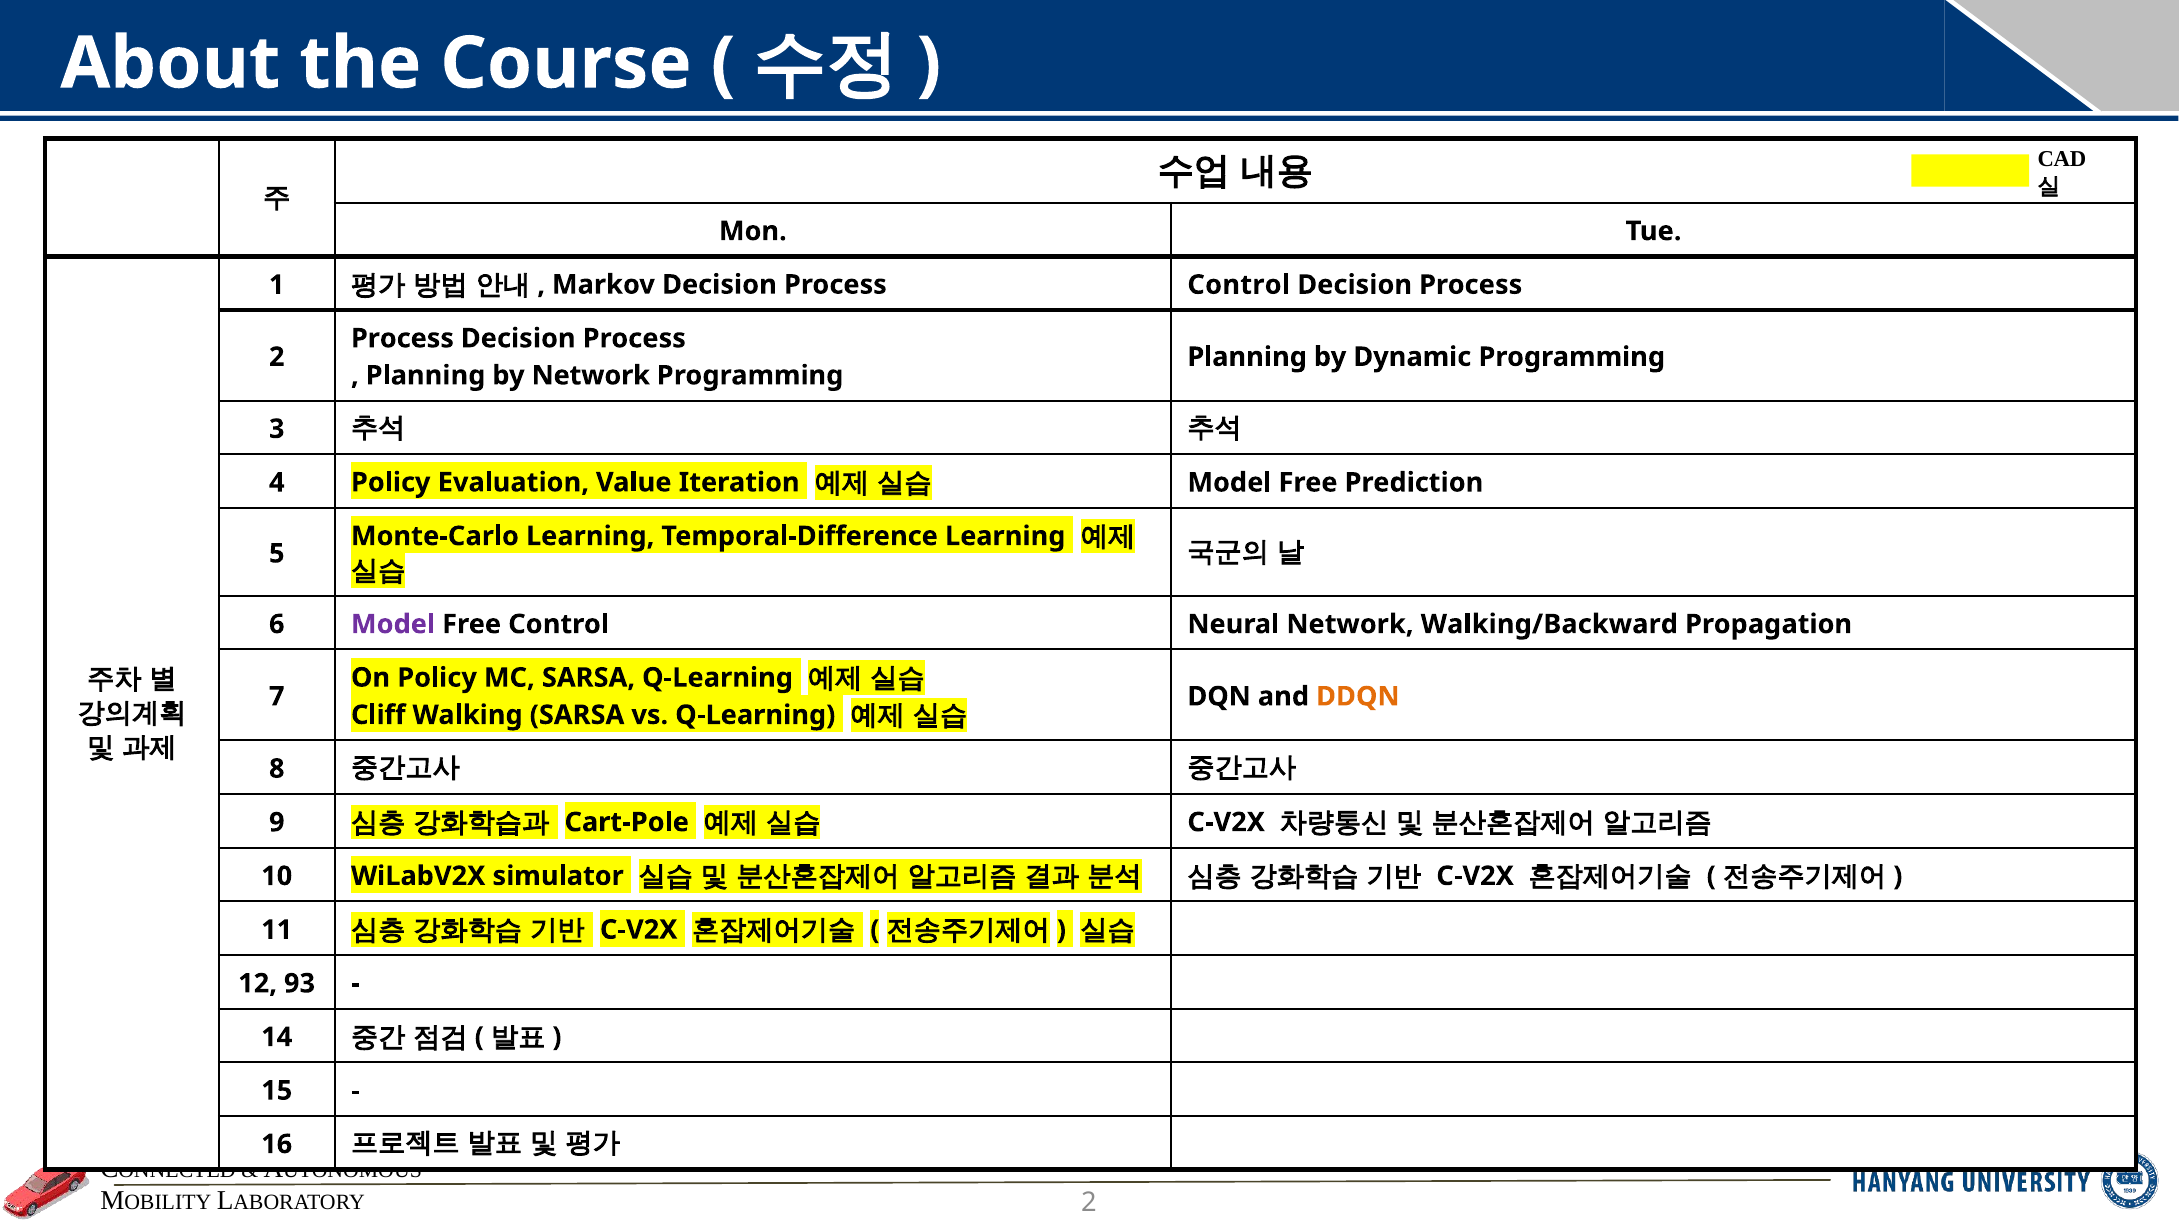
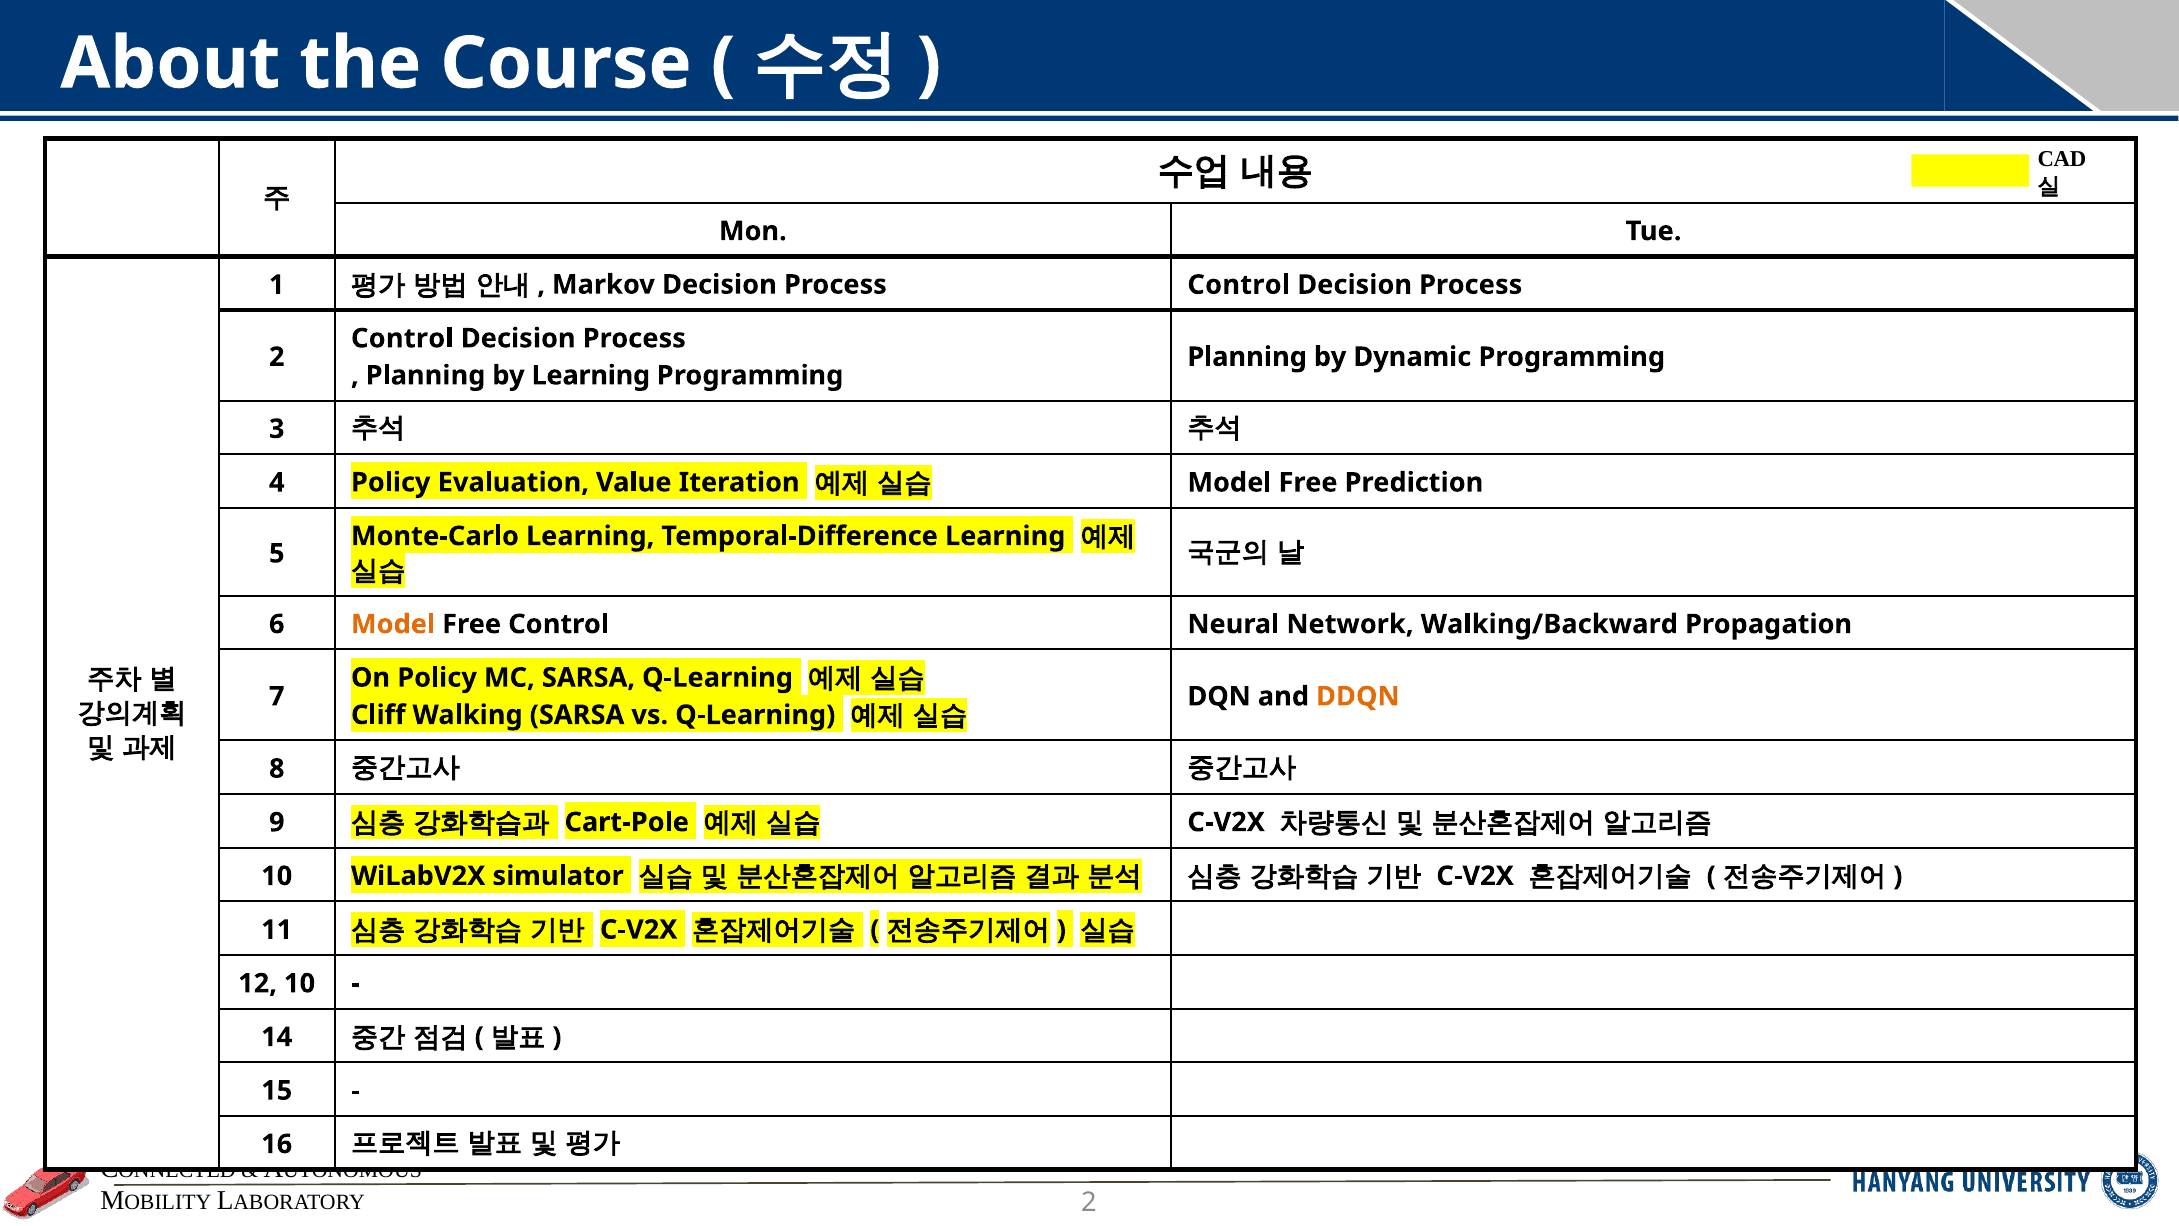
Process at (402, 338): Process -> Control
by Network: Network -> Learning
Model at (393, 624) colour: purple -> orange
12 93: 93 -> 10
